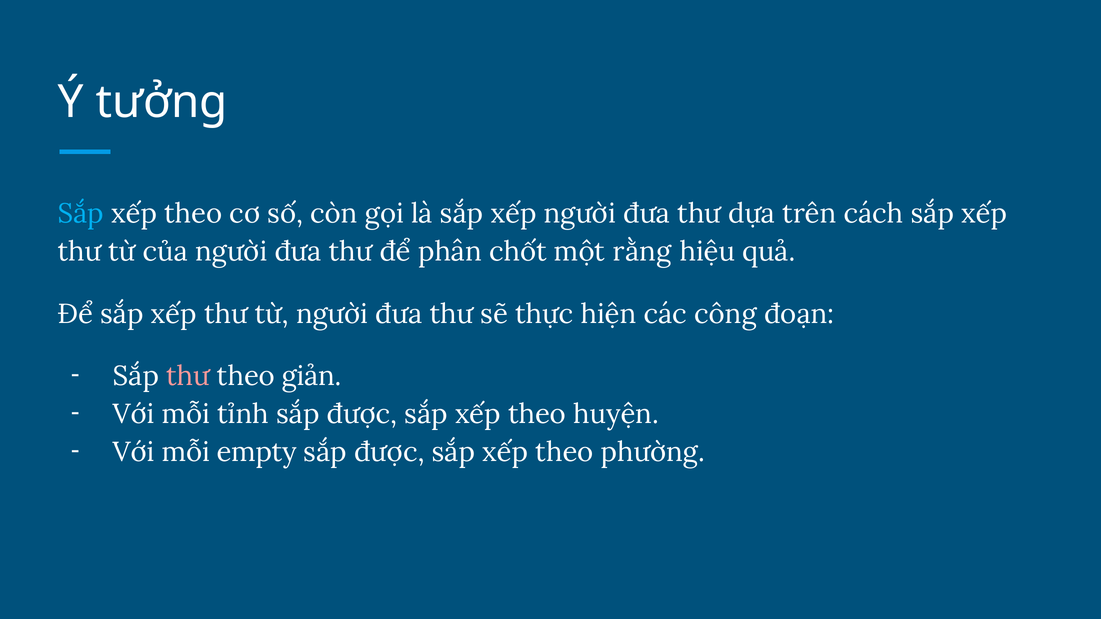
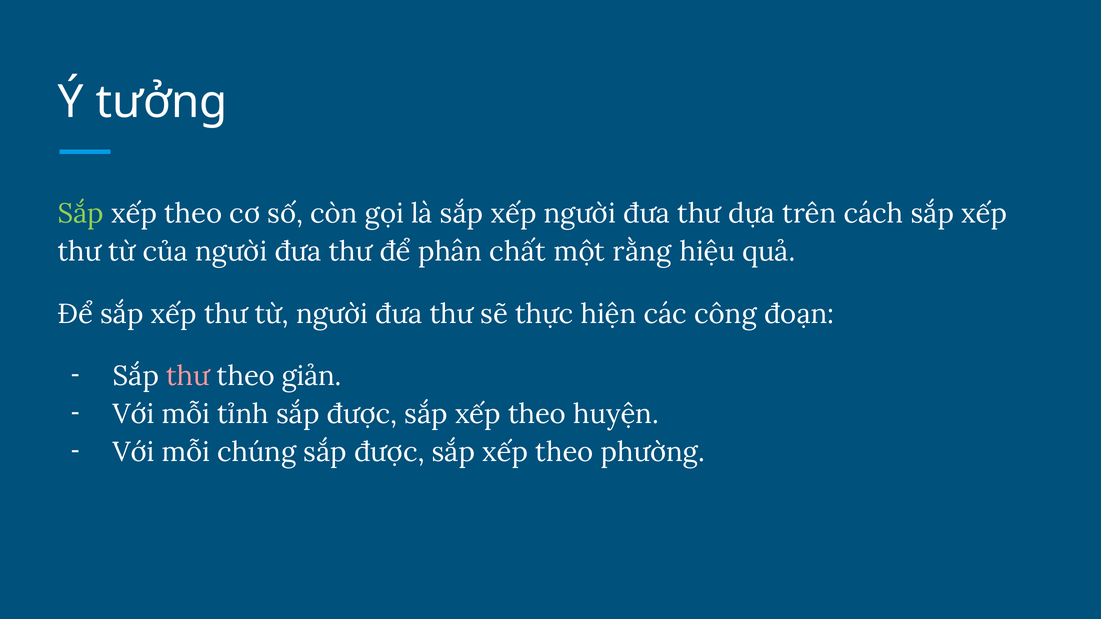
Sắp at (81, 214) colour: light blue -> light green
chốt: chốt -> chất
empty: empty -> chúng
